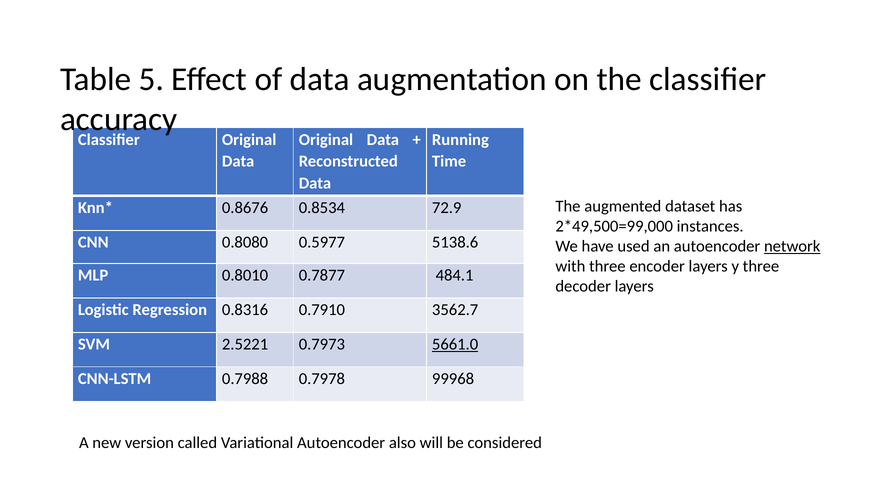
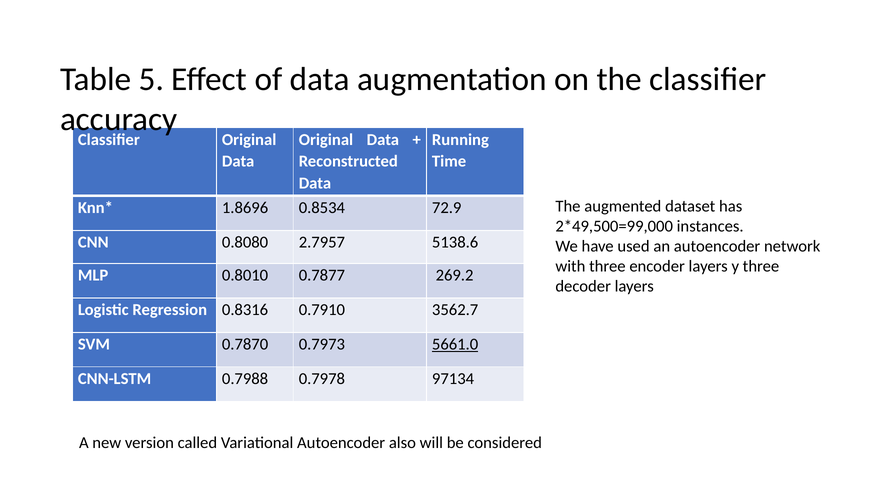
0.8676: 0.8676 -> 1.8696
0.5977: 0.5977 -> 2.7957
network underline: present -> none
484.1: 484.1 -> 269.2
2.5221: 2.5221 -> 0.7870
99968: 99968 -> 97134
